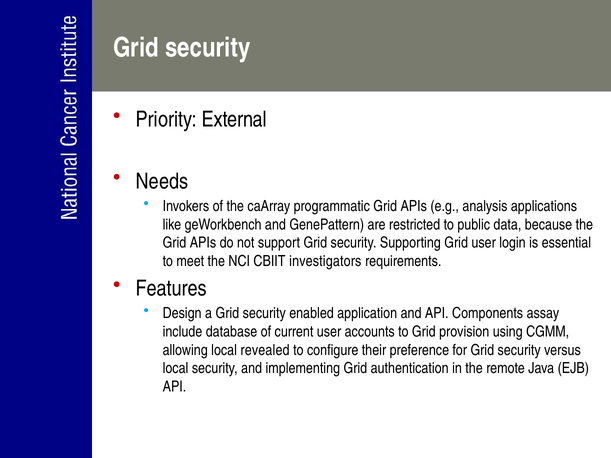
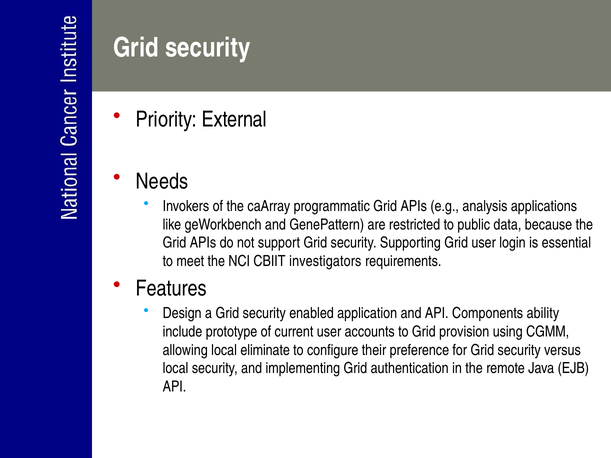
assay: assay -> ability
database: database -> prototype
revealed: revealed -> eliminate
